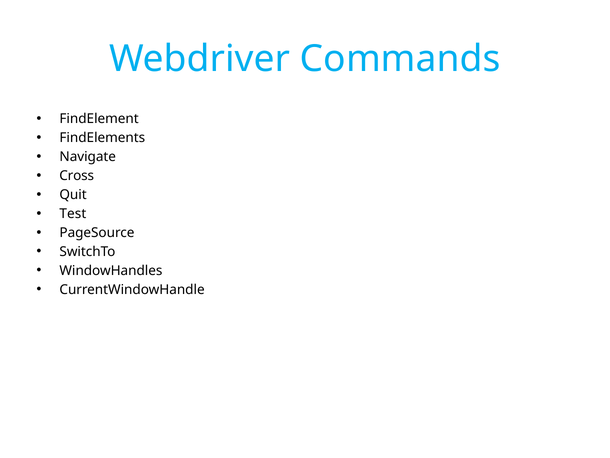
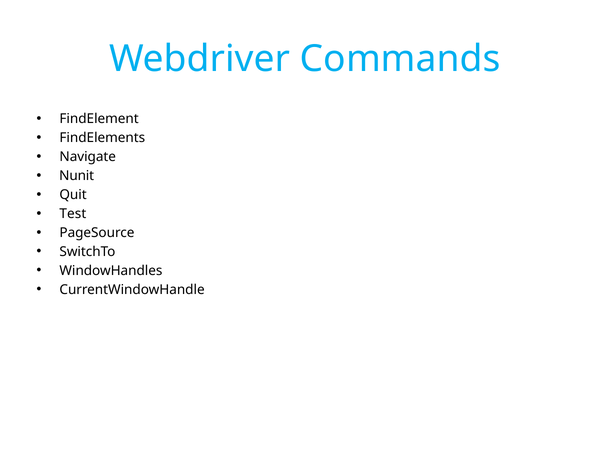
Cross: Cross -> Nunit
